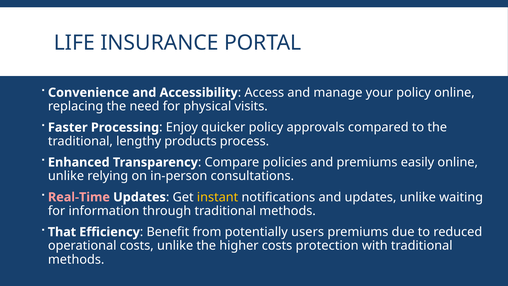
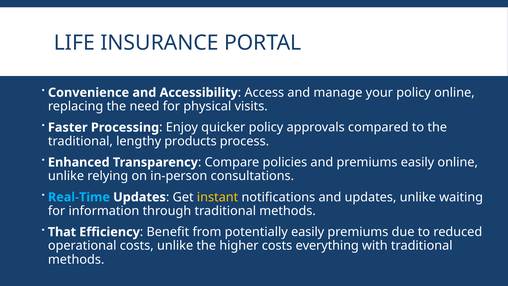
Real-Time colour: pink -> light blue
potentially users: users -> easily
protection: protection -> everything
